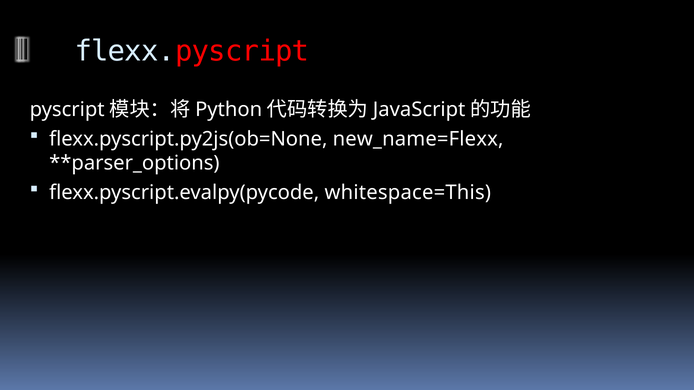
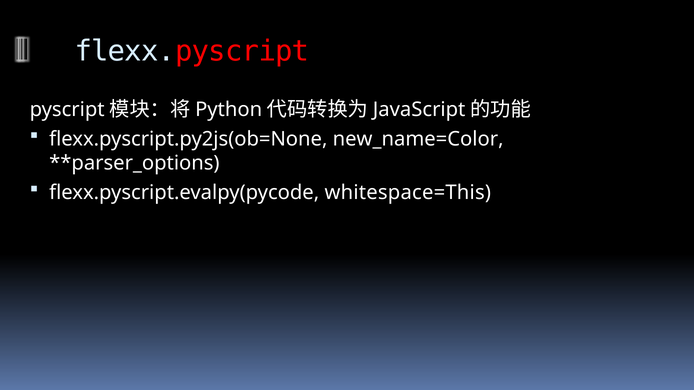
new_name=Flexx: new_name=Flexx -> new_name=Color
